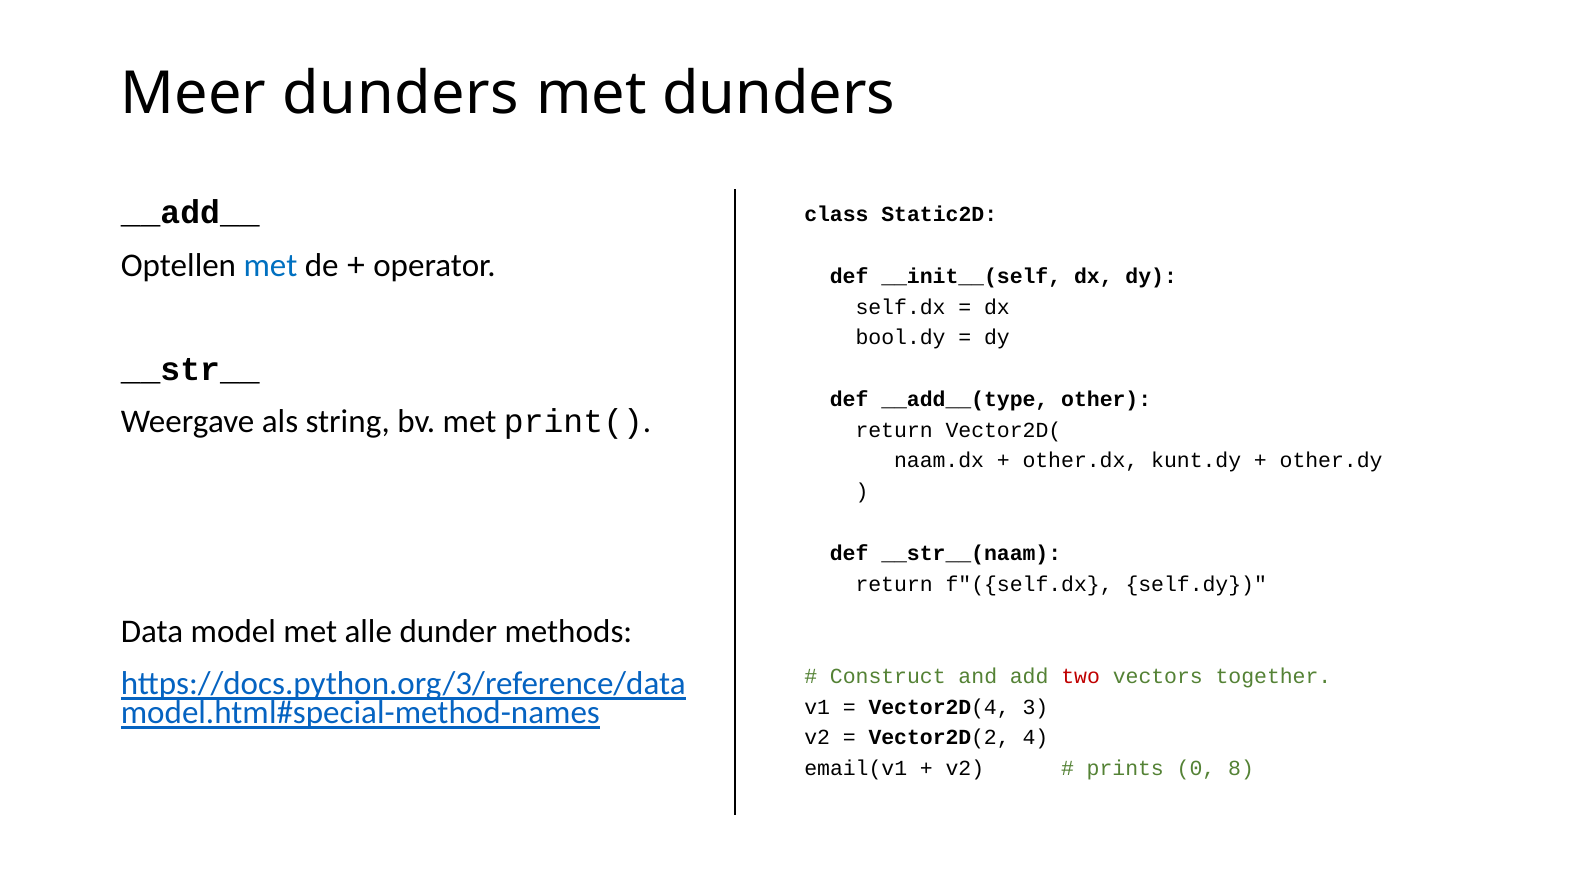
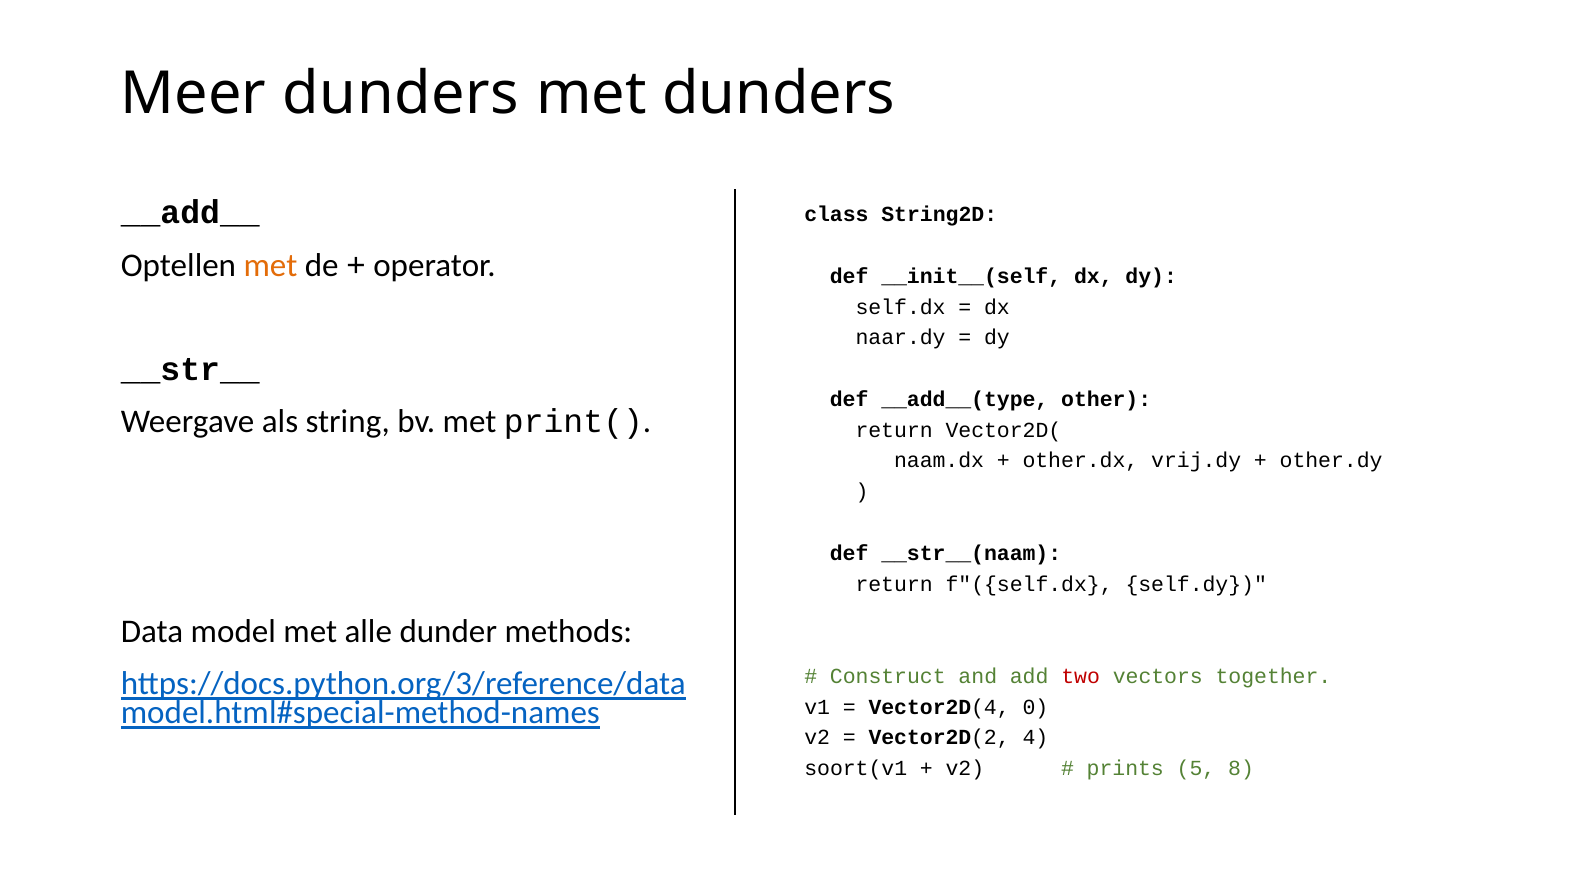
Static2D: Static2D -> String2D
met at (271, 265) colour: blue -> orange
bool.dy: bool.dy -> naar.dy
kunt.dy: kunt.dy -> vrij.dy
3: 3 -> 0
email(v1: email(v1 -> soort(v1
0: 0 -> 5
